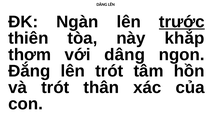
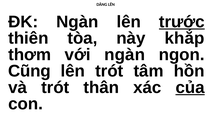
với dâng: dâng -> ngàn
Đắng: Đắng -> Cũng
của underline: none -> present
